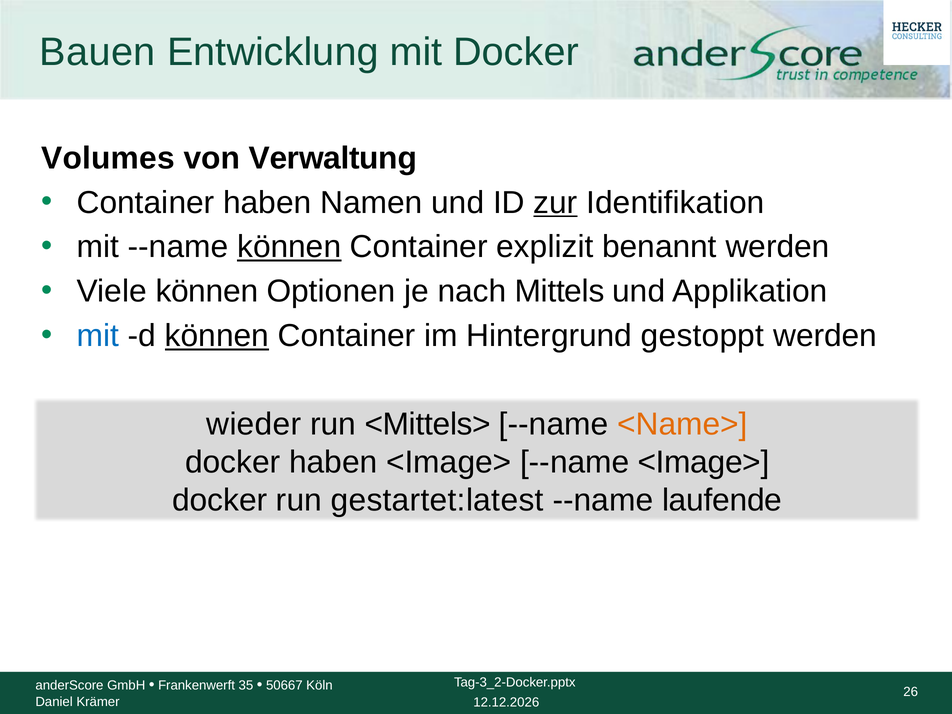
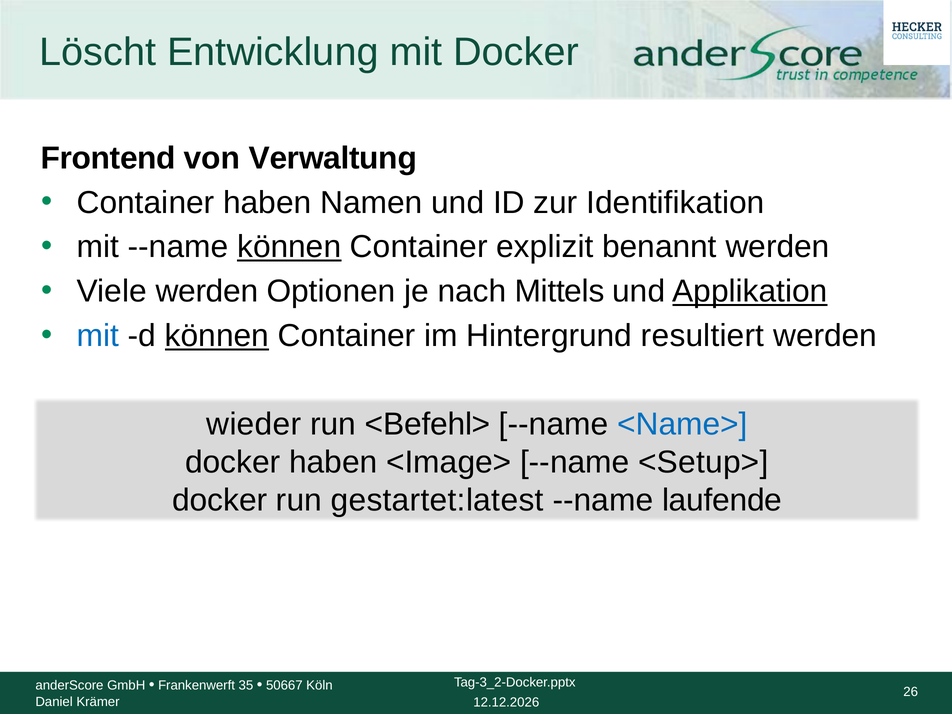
Bauen: Bauen -> Löscht
Volumes: Volumes -> Frontend
zur underline: present -> none
Viele können: können -> werden
Applikation underline: none -> present
gestoppt: gestoppt -> resultiert
<Mittels>: <Mittels> -> <Befehl>
<Name> colour: orange -> blue
--name <Image>: <Image> -> <Setup>
